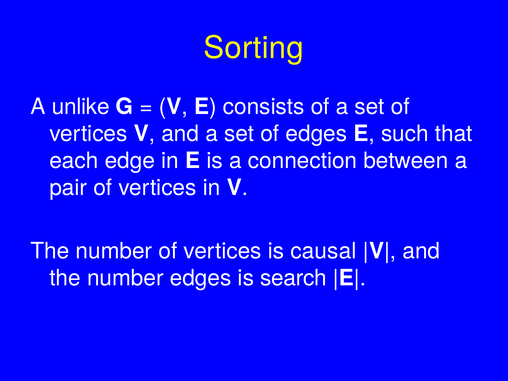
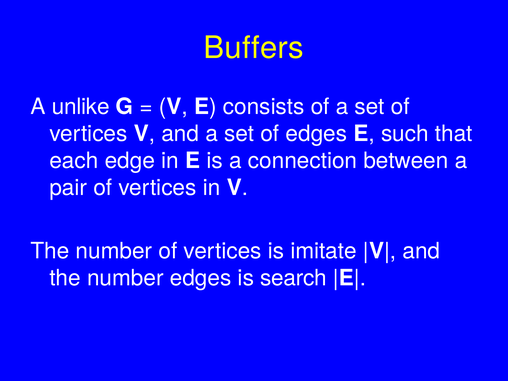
Sorting: Sorting -> Buffers
causal: causal -> imitate
